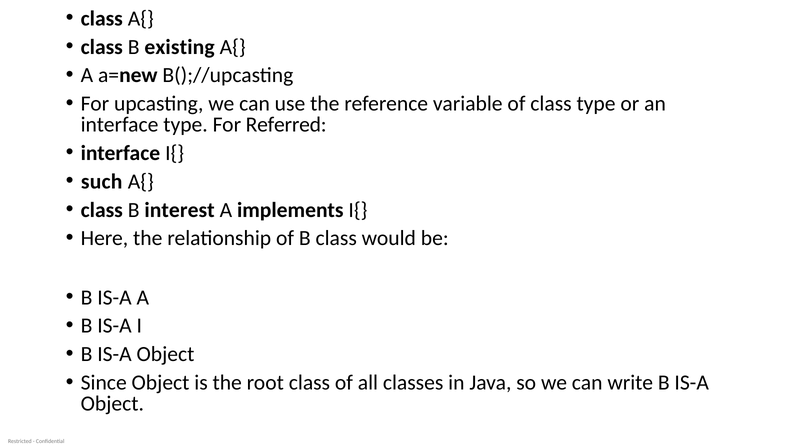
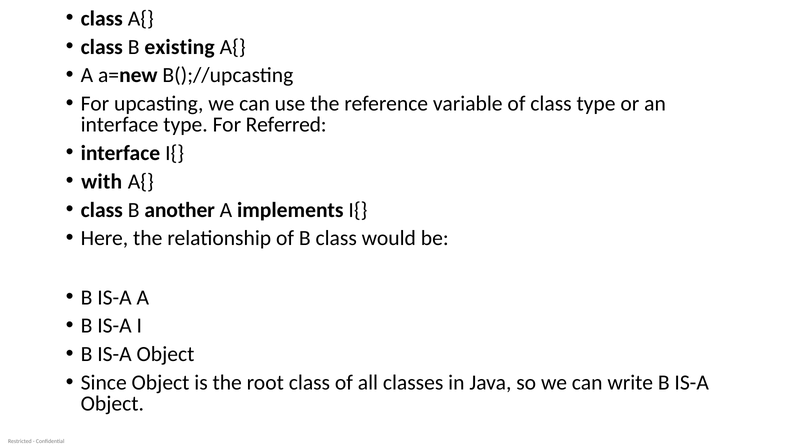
such: such -> with
interest: interest -> another
